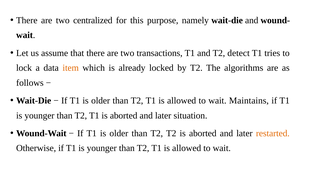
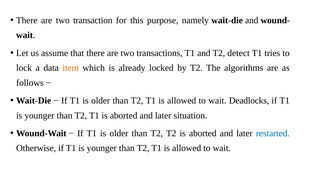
centralized: centralized -> transaction
Maintains: Maintains -> Deadlocks
restarted colour: orange -> blue
